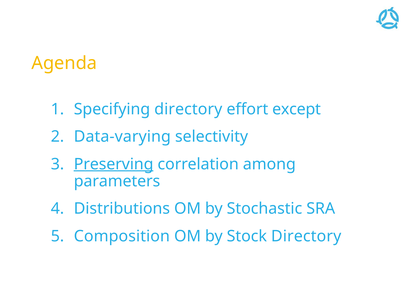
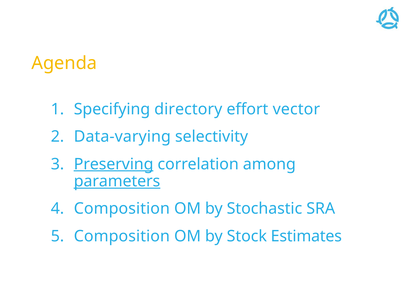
except: except -> vector
parameters underline: none -> present
Distributions at (122, 209): Distributions -> Composition
Stock Directory: Directory -> Estimates
